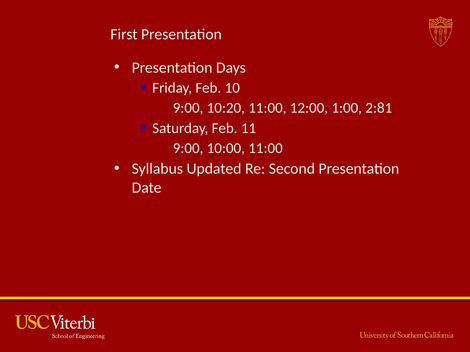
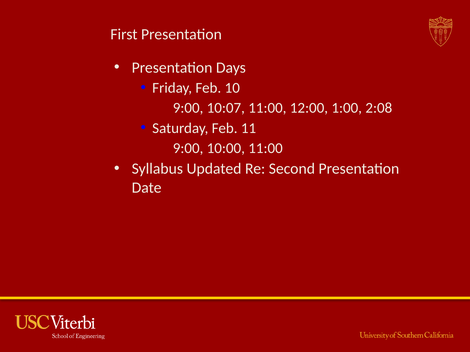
10:20: 10:20 -> 10:07
2:81: 2:81 -> 2:08
